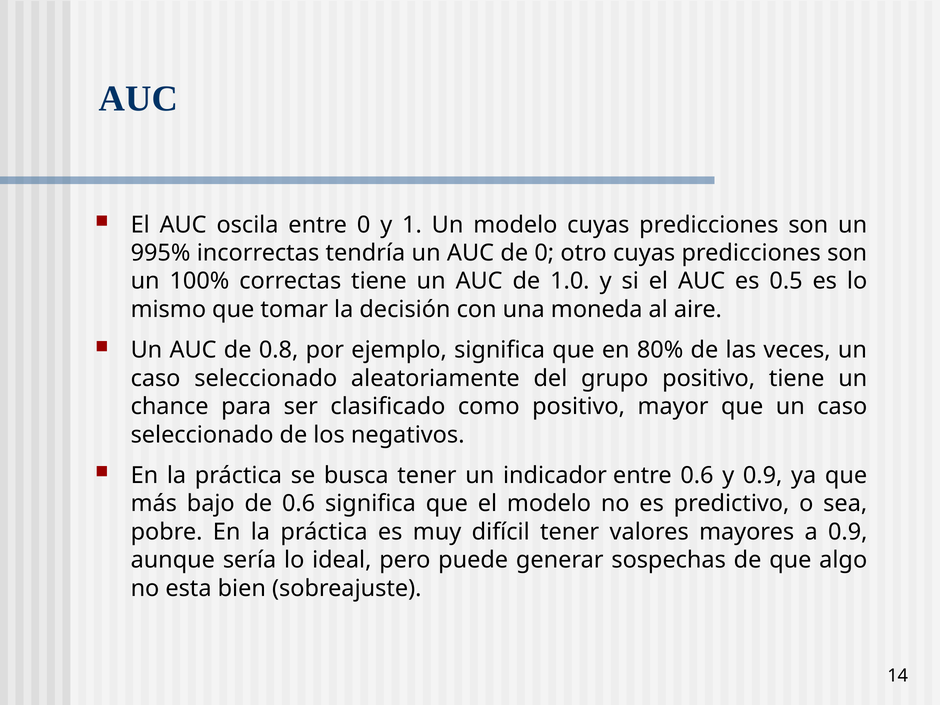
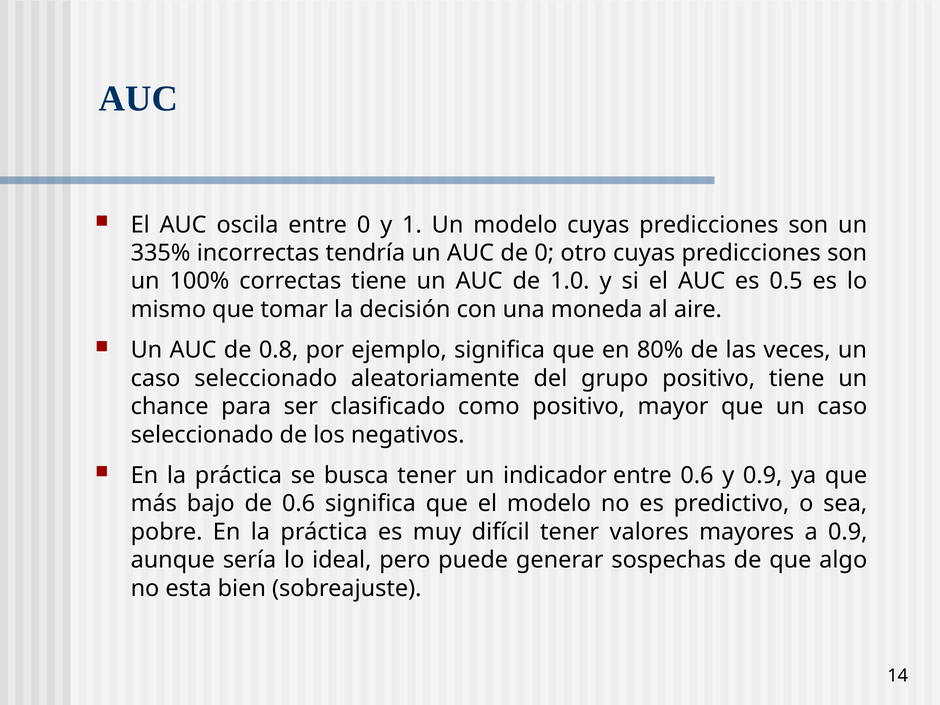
995%: 995% -> 335%
